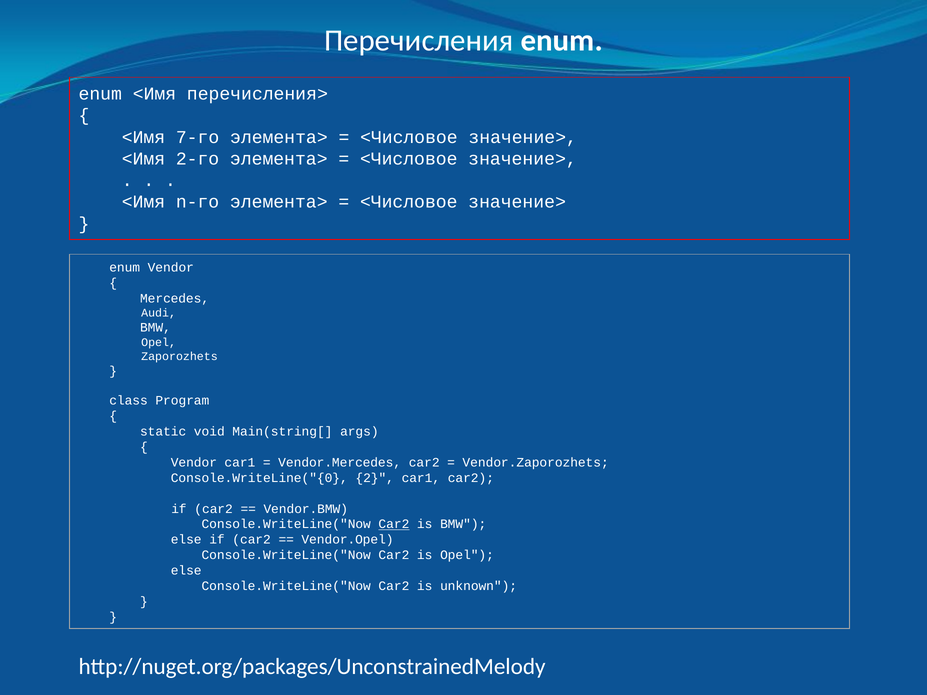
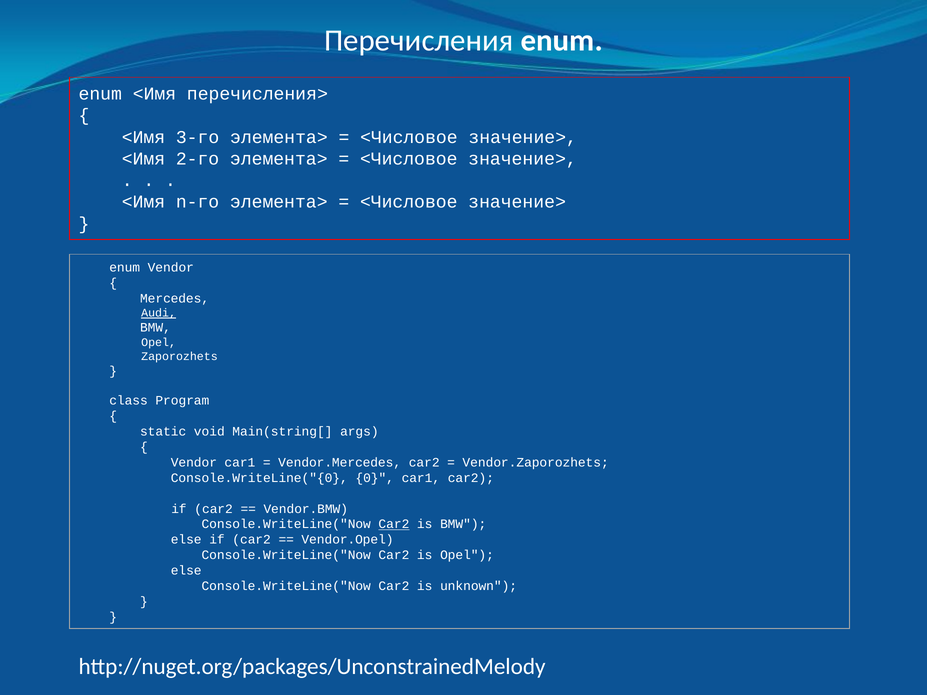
7-го: 7-го -> 3-го
Audi underline: none -> present
2: 2 -> 0
